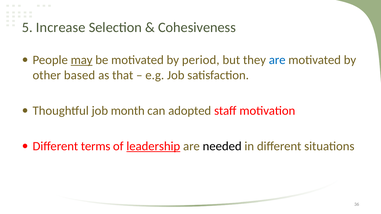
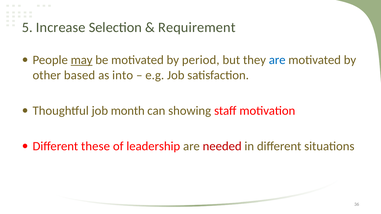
Cohesiveness: Cohesiveness -> Requirement
that: that -> into
adopted: adopted -> showing
terms: terms -> these
leadership underline: present -> none
needed colour: black -> red
